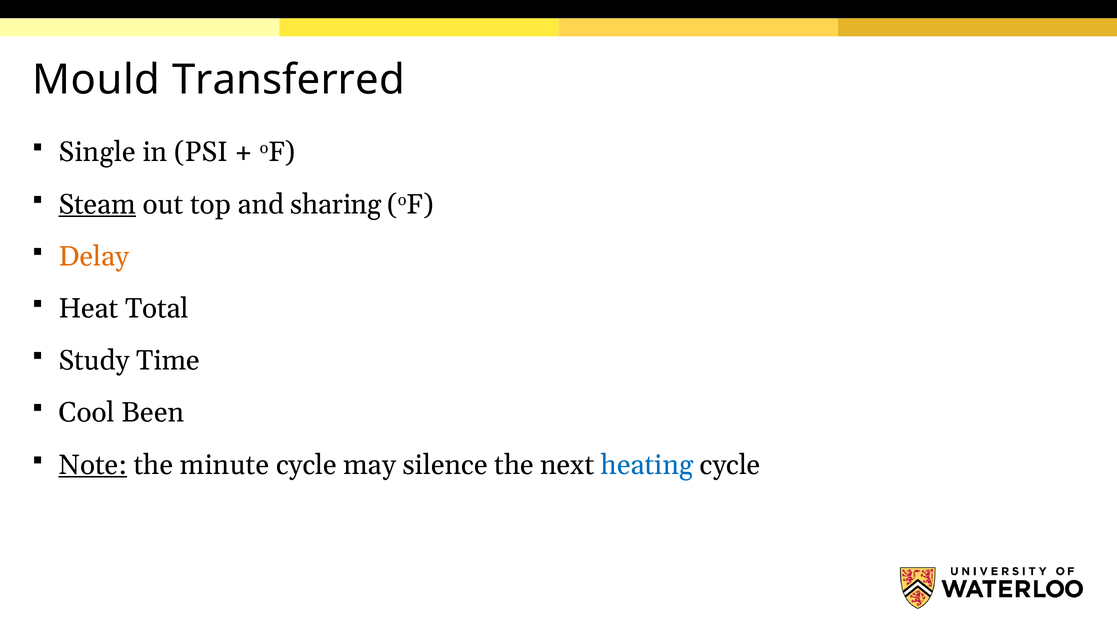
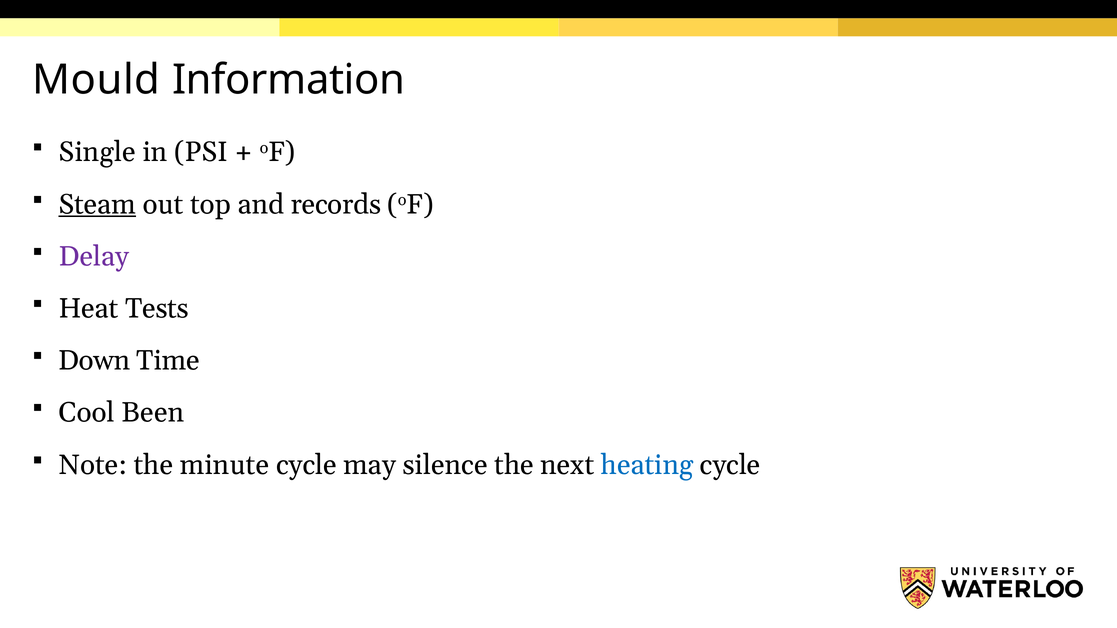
Transferred: Transferred -> Information
sharing: sharing -> records
Delay colour: orange -> purple
Total: Total -> Tests
Study: Study -> Down
Note underline: present -> none
